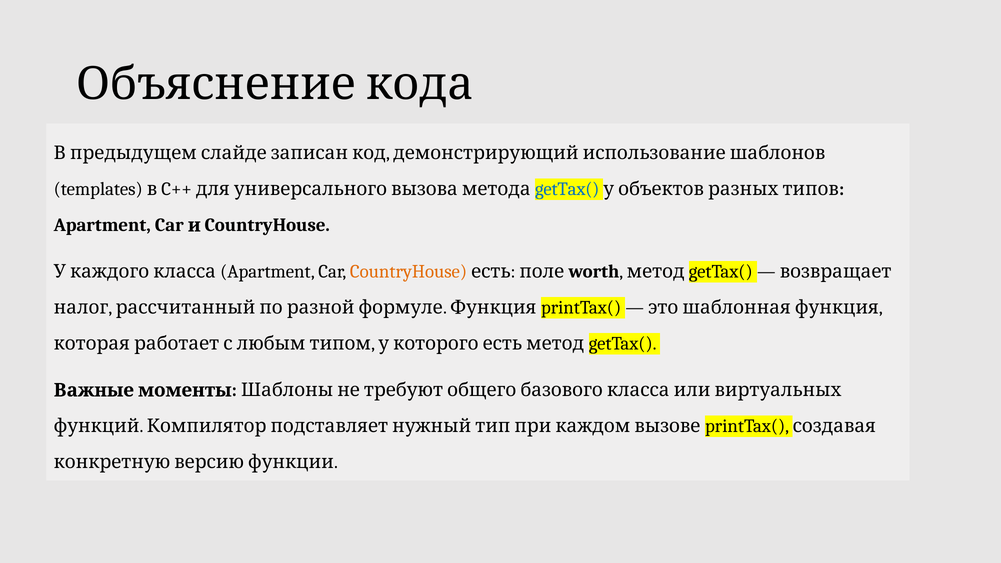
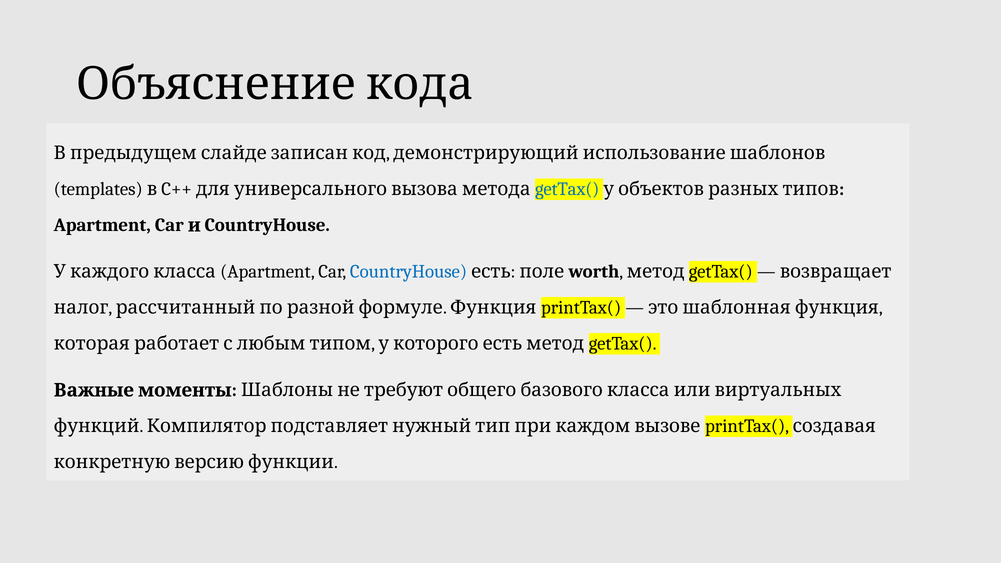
CountryHouse at (409, 272) colour: orange -> blue
